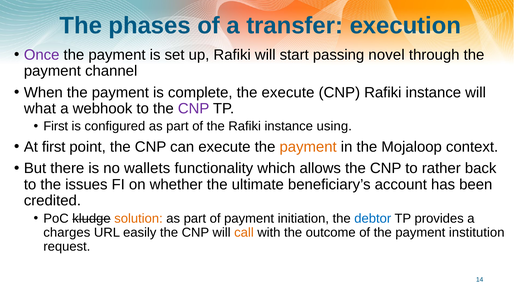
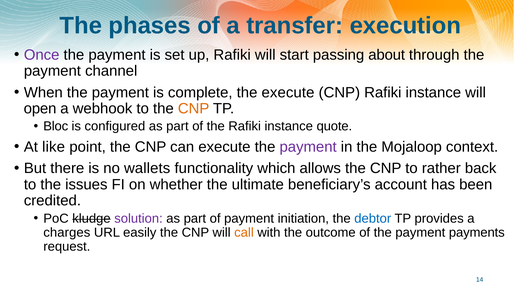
novel: novel -> about
what: what -> open
CNP at (194, 109) colour: purple -> orange
First at (56, 126): First -> Bloc
using: using -> quote
At first: first -> like
payment at (308, 147) colour: orange -> purple
solution colour: orange -> purple
institution: institution -> payments
